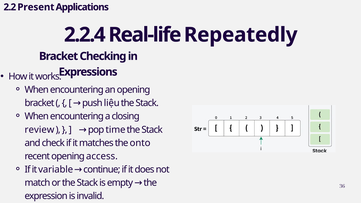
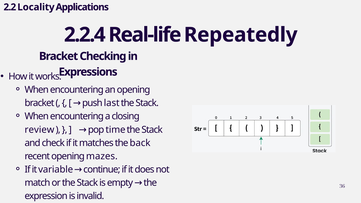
Present: Present -> Locality
liệu: liệu -> last
onto: onto -> back
access: access -> mazes
